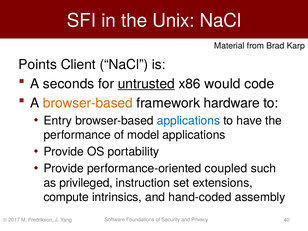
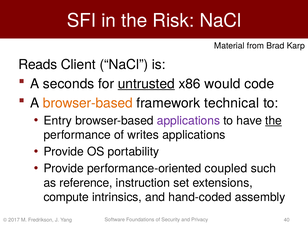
Unix: Unix -> Risk
Points: Points -> Reads
hardware: hardware -> technical
applications at (188, 121) colour: blue -> purple
the at (274, 121) underline: none -> present
model: model -> writes
privileged: privileged -> reference
